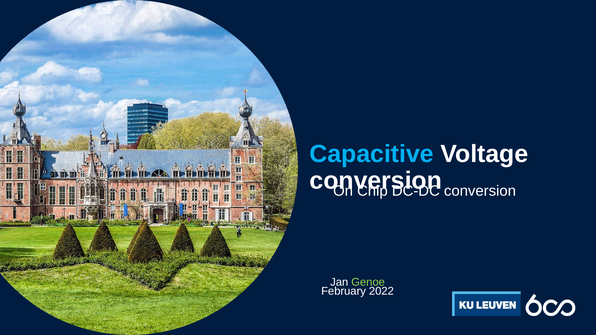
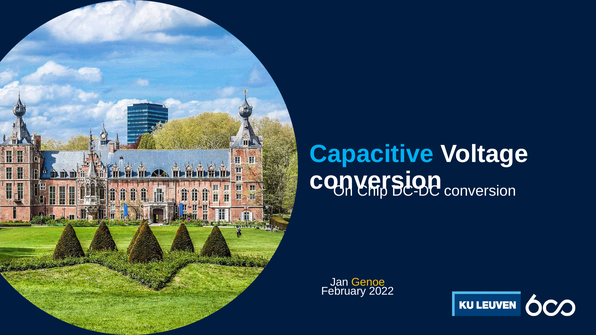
Genoe colour: light green -> yellow
